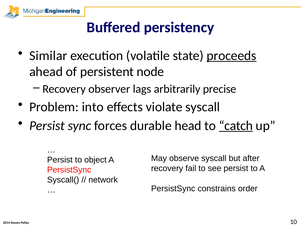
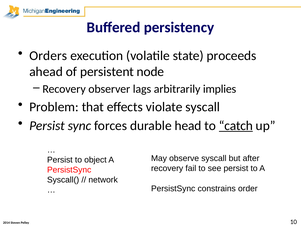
Similar: Similar -> Orders
proceeds underline: present -> none
precise: precise -> implies
into: into -> that
